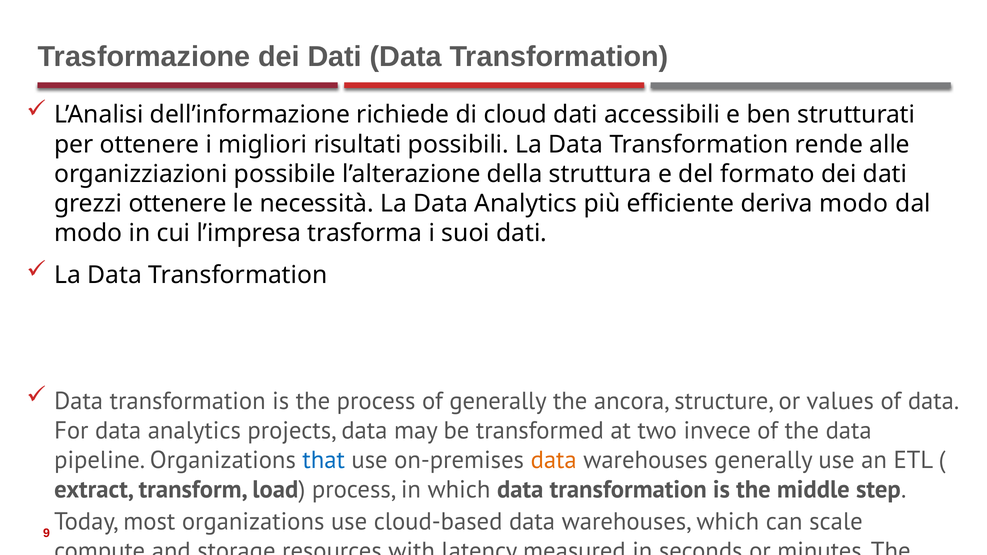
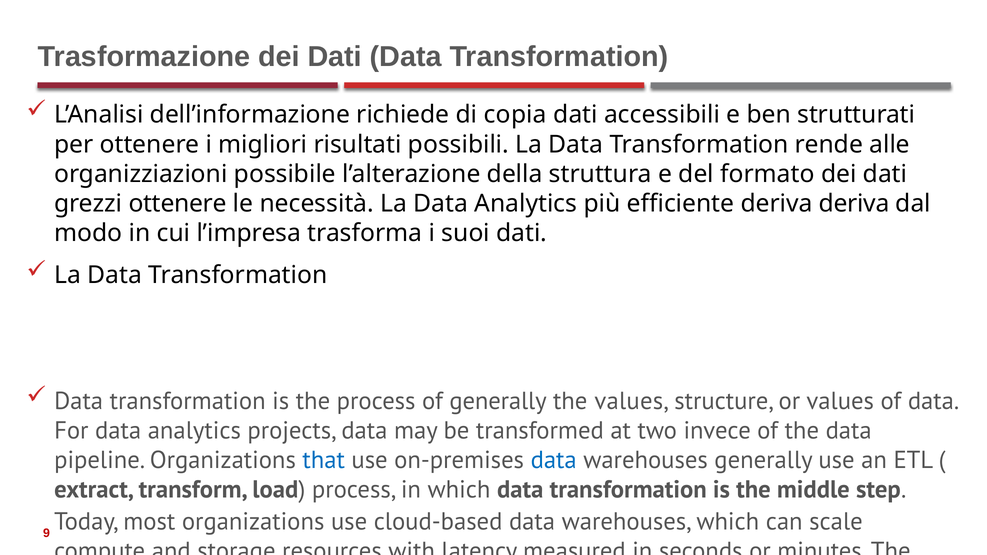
di cloud: cloud -> copia
deriva modo: modo -> deriva
the ancora: ancora -> values
data at (554, 460) colour: orange -> blue
